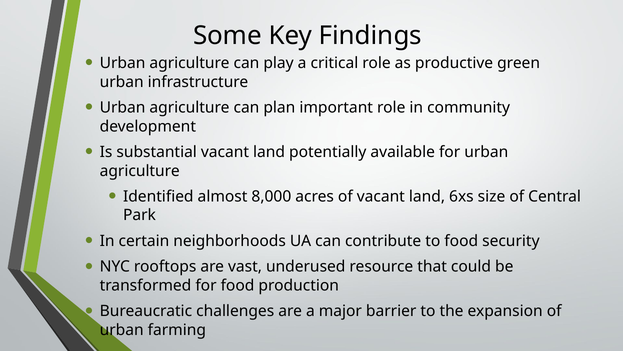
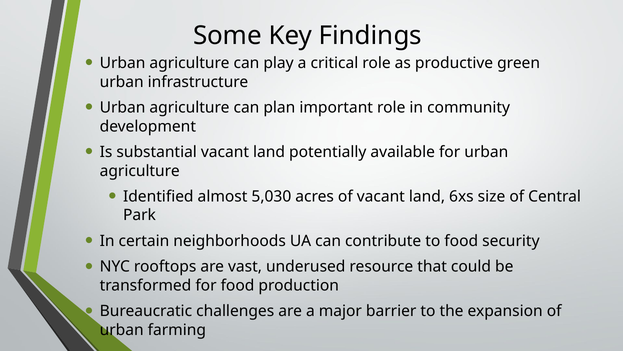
8,000: 8,000 -> 5,030
